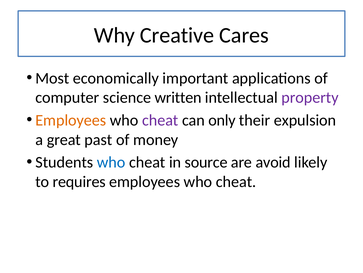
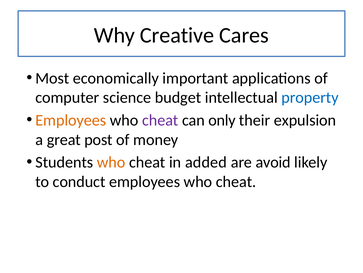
written: written -> budget
property colour: purple -> blue
past: past -> post
who at (111, 162) colour: blue -> orange
source: source -> added
requires: requires -> conduct
